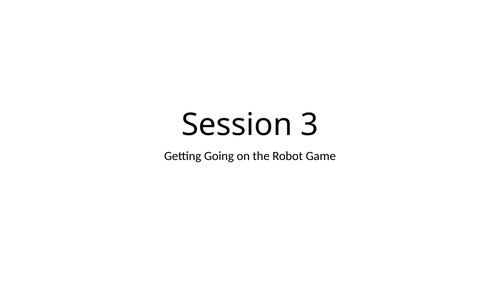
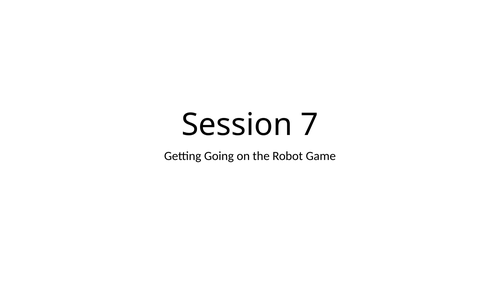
3: 3 -> 7
